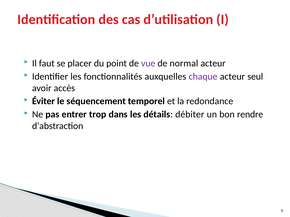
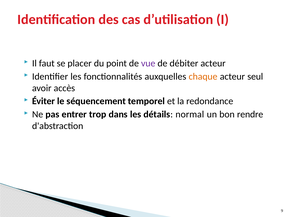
normal: normal -> débiter
chaque colour: purple -> orange
débiter: débiter -> normal
